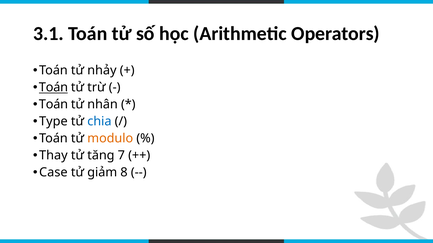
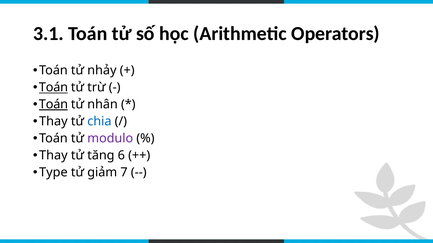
Toán at (53, 105) underline: none -> present
Type at (53, 122): Type -> Thay
modulo colour: orange -> purple
7: 7 -> 6
Case: Case -> Type
8: 8 -> 7
